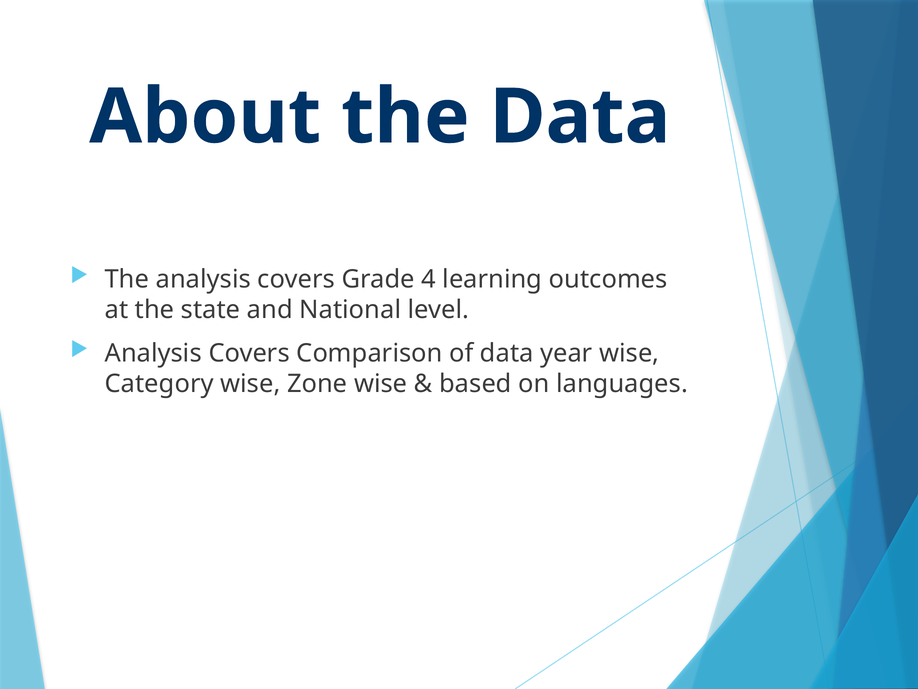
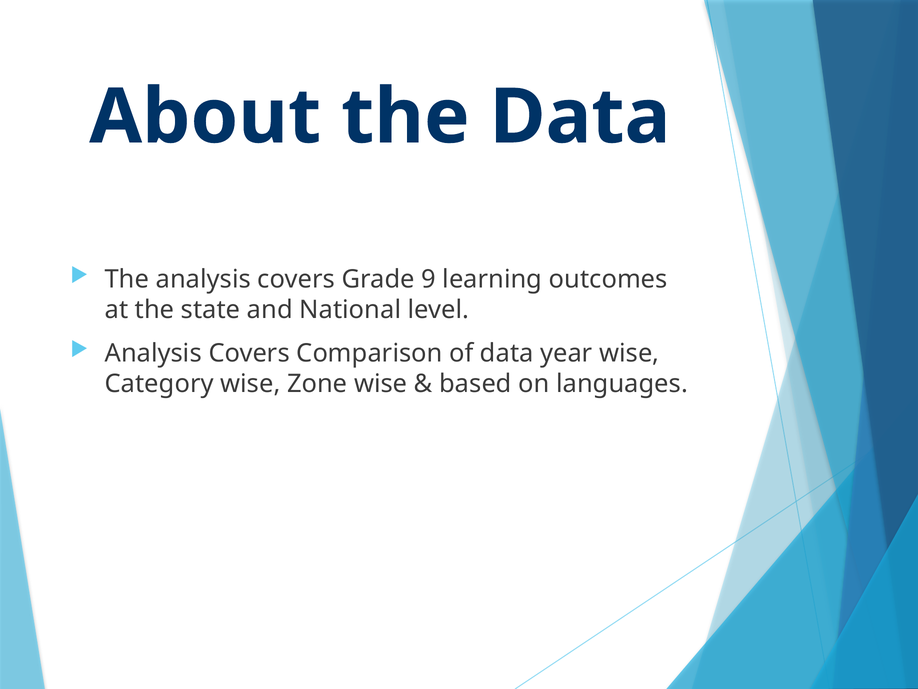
4: 4 -> 9
